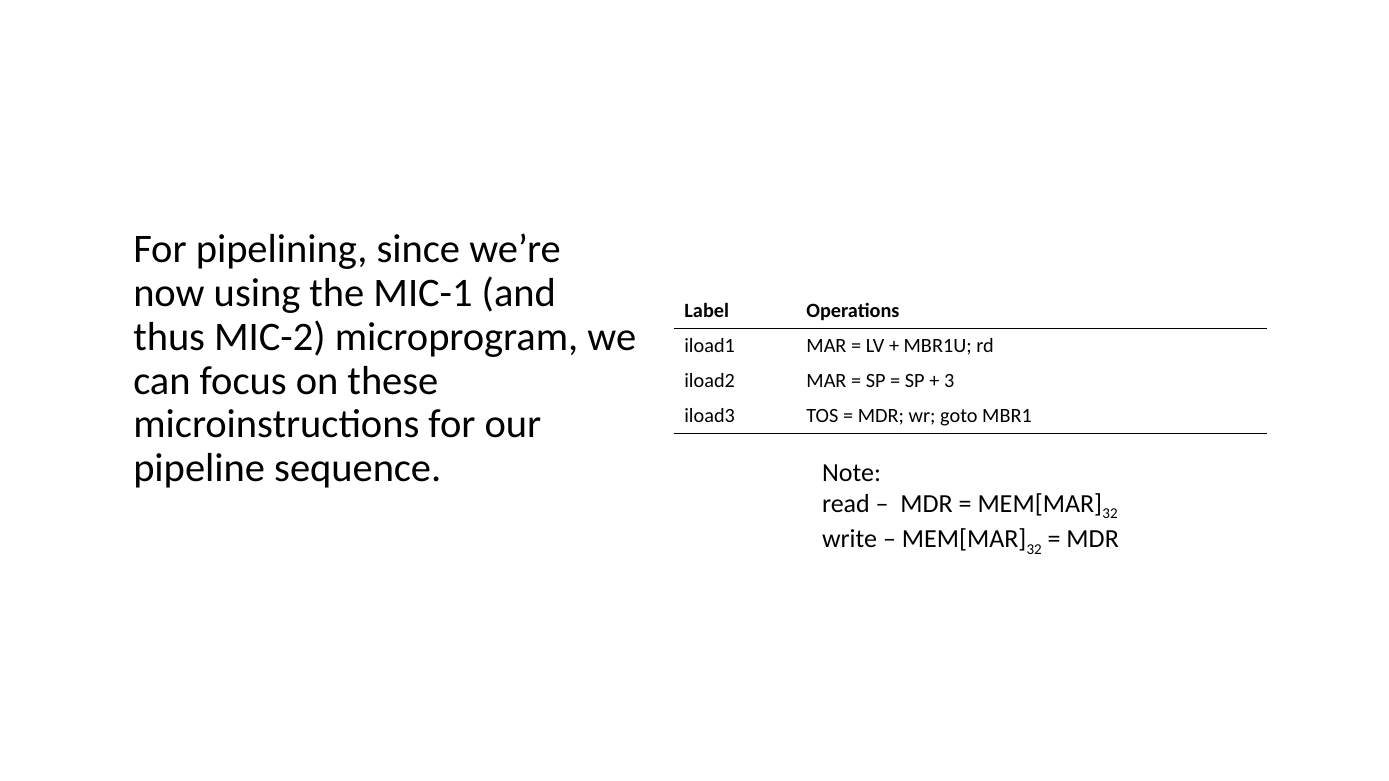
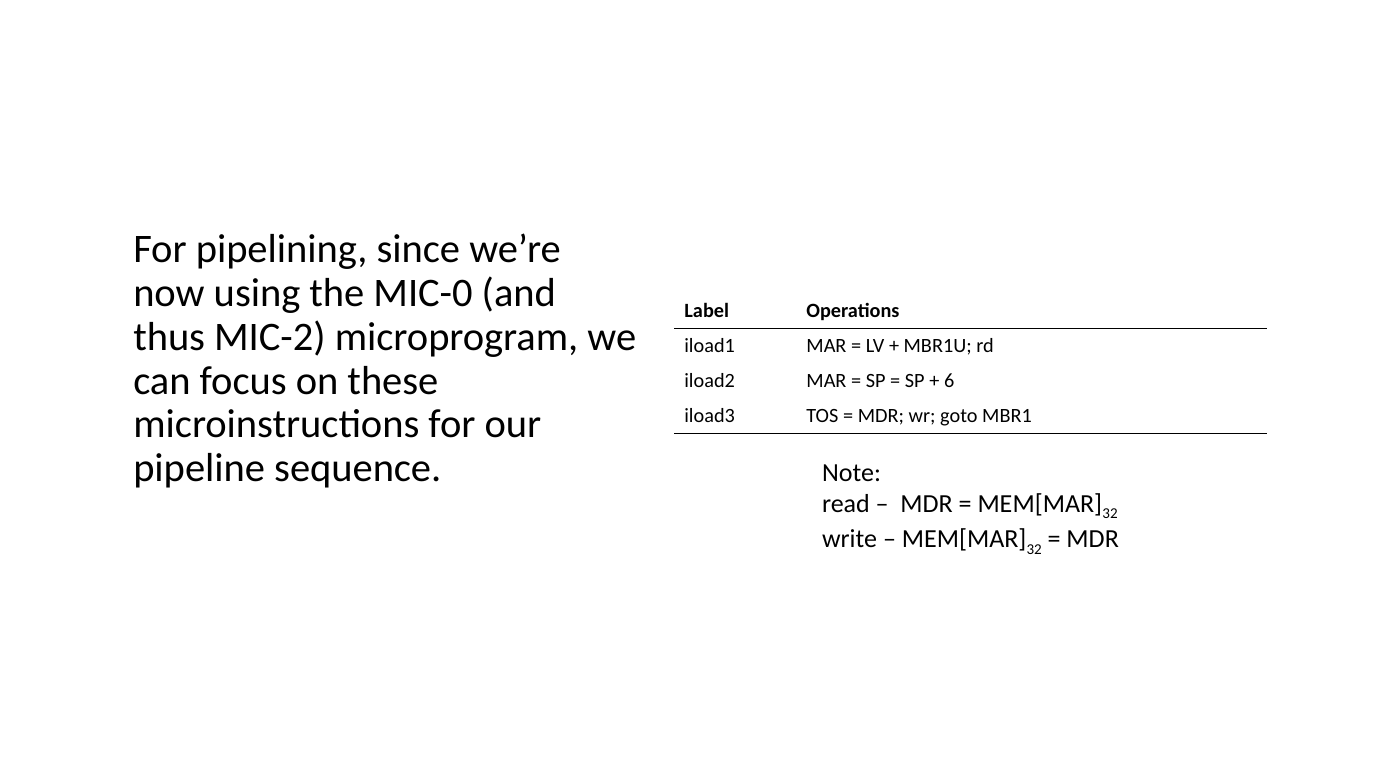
MIC-1: MIC-1 -> MIC-0
3: 3 -> 6
